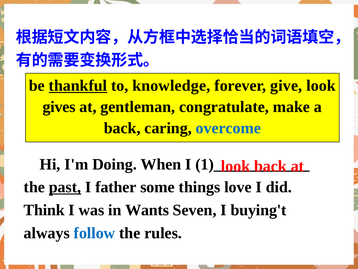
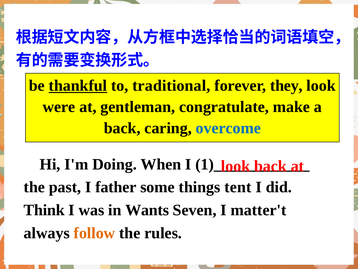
knowledge: knowledge -> traditional
give: give -> they
gives: gives -> were
past underline: present -> none
love: love -> tent
buying't: buying't -> matter't
follow colour: blue -> orange
